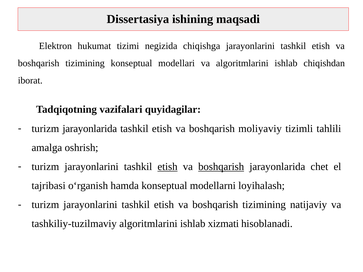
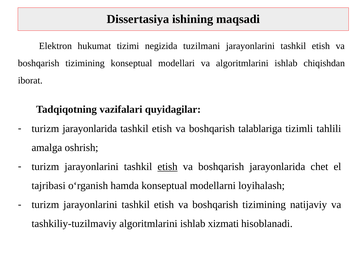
chiqishga: chiqishga -> tuzilmani
moliyaviy: moliyaviy -> talablariga
boshqarish at (221, 167) underline: present -> none
